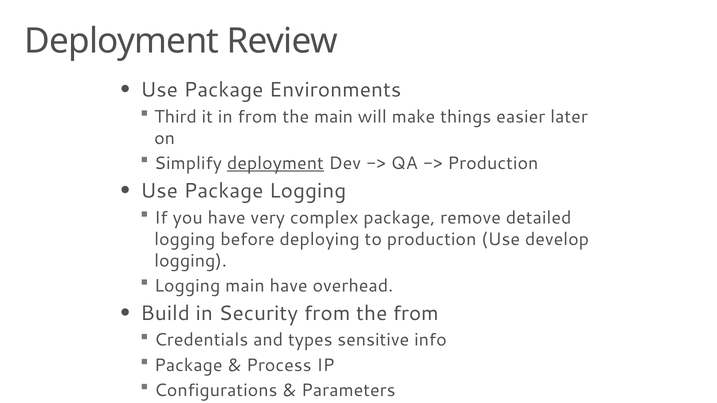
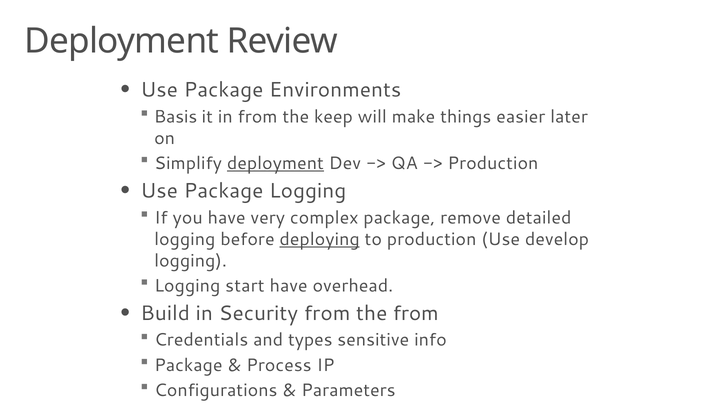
Third: Third -> Basis
the main: main -> keep
deploying underline: none -> present
Logging main: main -> start
